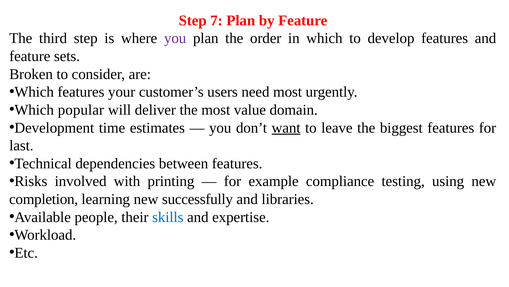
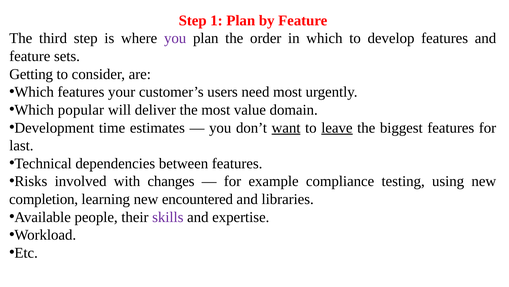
7: 7 -> 1
Broken: Broken -> Getting
leave underline: none -> present
printing: printing -> changes
successfully: successfully -> encountered
skills colour: blue -> purple
